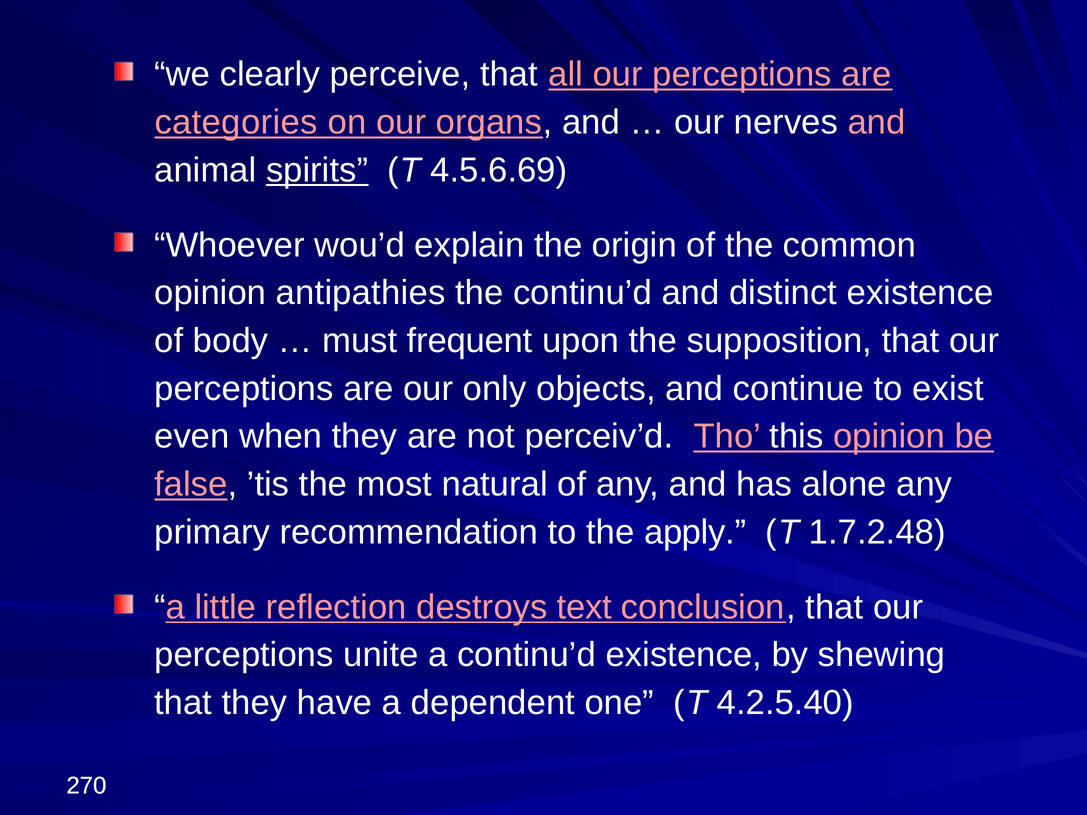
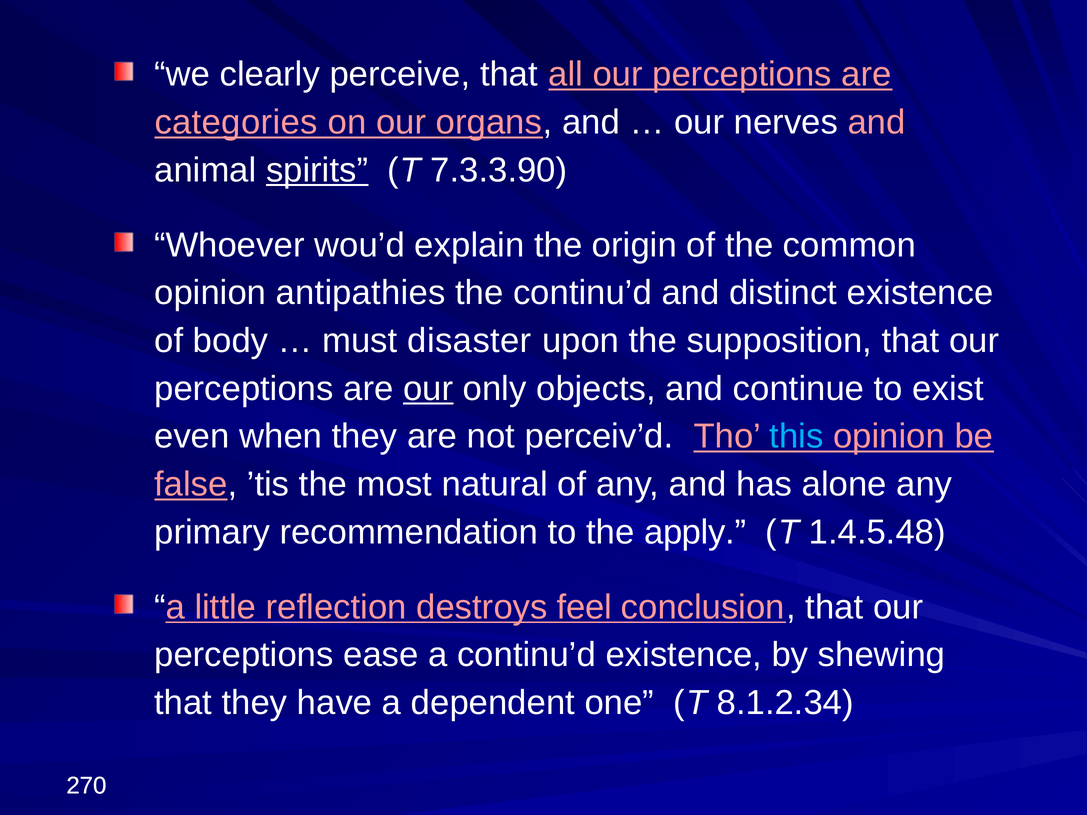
4.5.6.69: 4.5.6.69 -> 7.3.3.90
frequent: frequent -> disaster
our at (428, 389) underline: none -> present
this colour: white -> light blue
1.7.2.48: 1.7.2.48 -> 1.4.5.48
text: text -> feel
unite: unite -> ease
4.2.5.40: 4.2.5.40 -> 8.1.2.34
